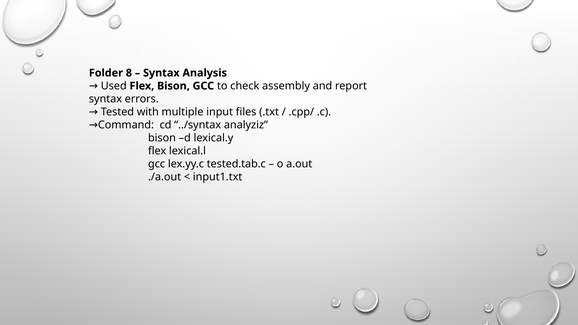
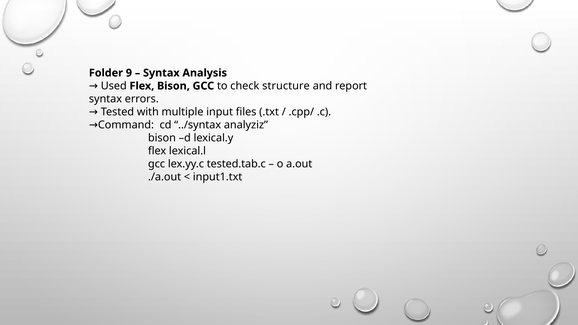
8: 8 -> 9
assembly: assembly -> structure
